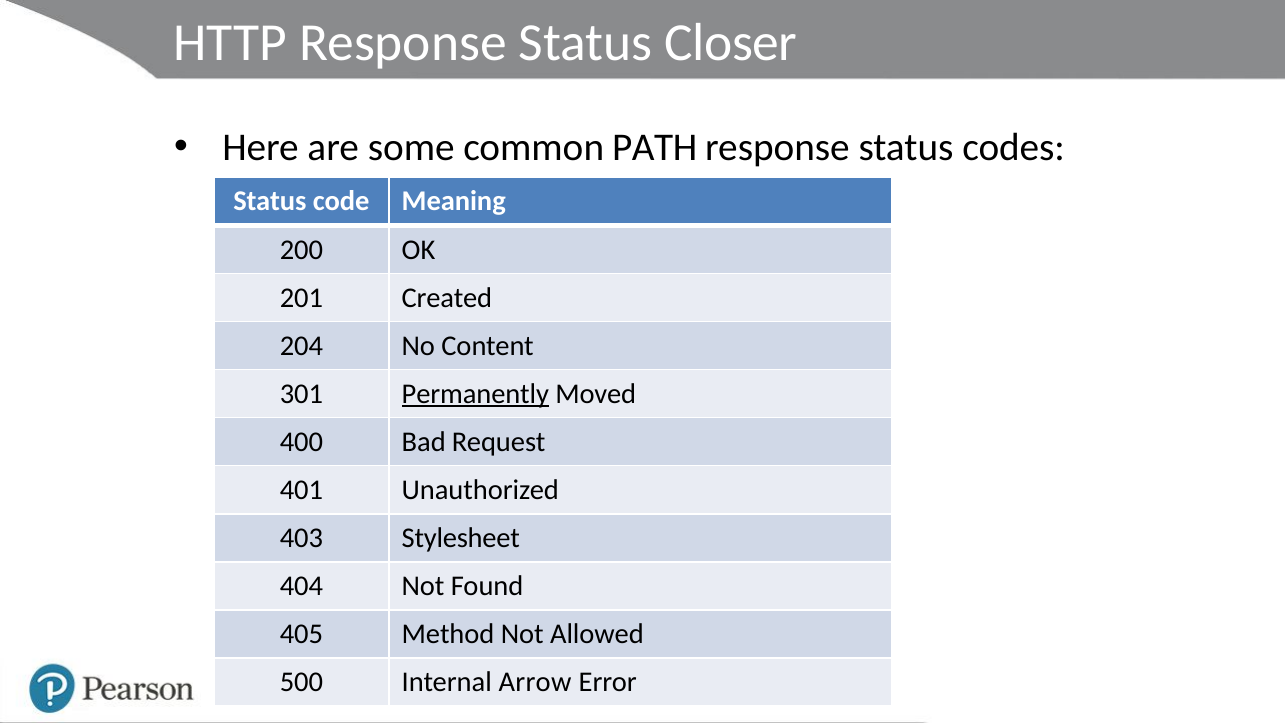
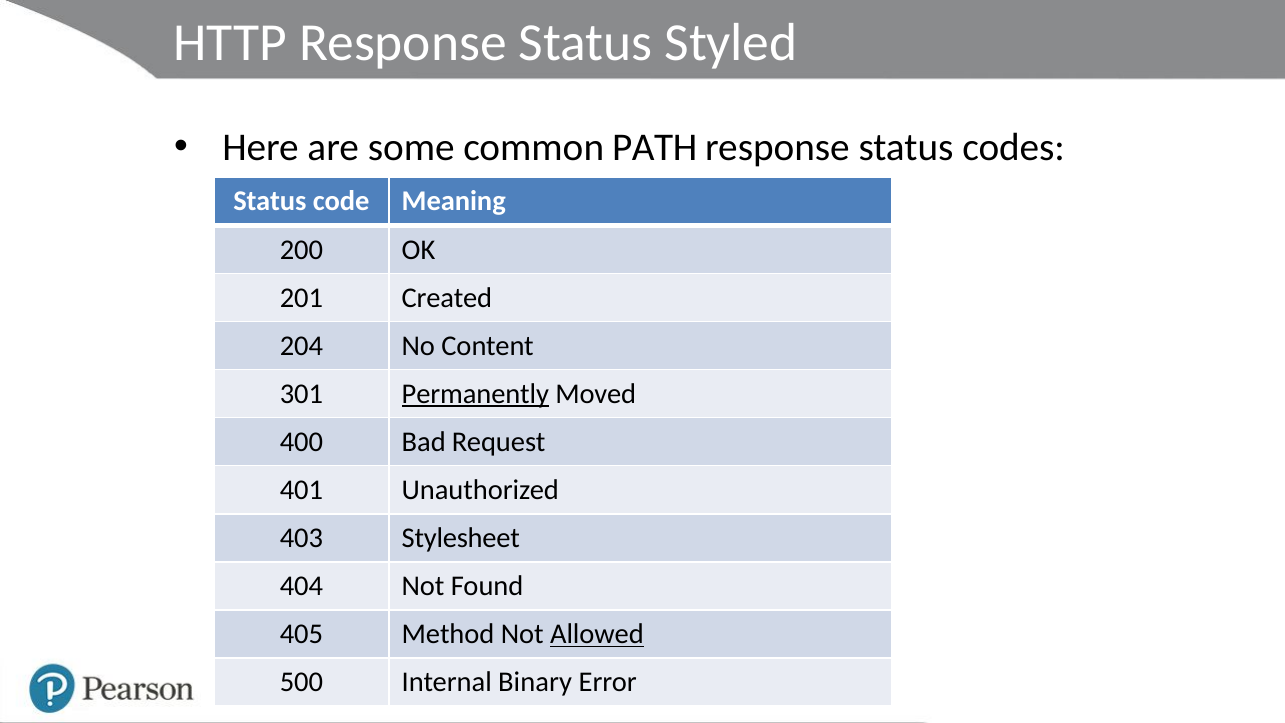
Closer: Closer -> Styled
Allowed underline: none -> present
Arrow: Arrow -> Binary
